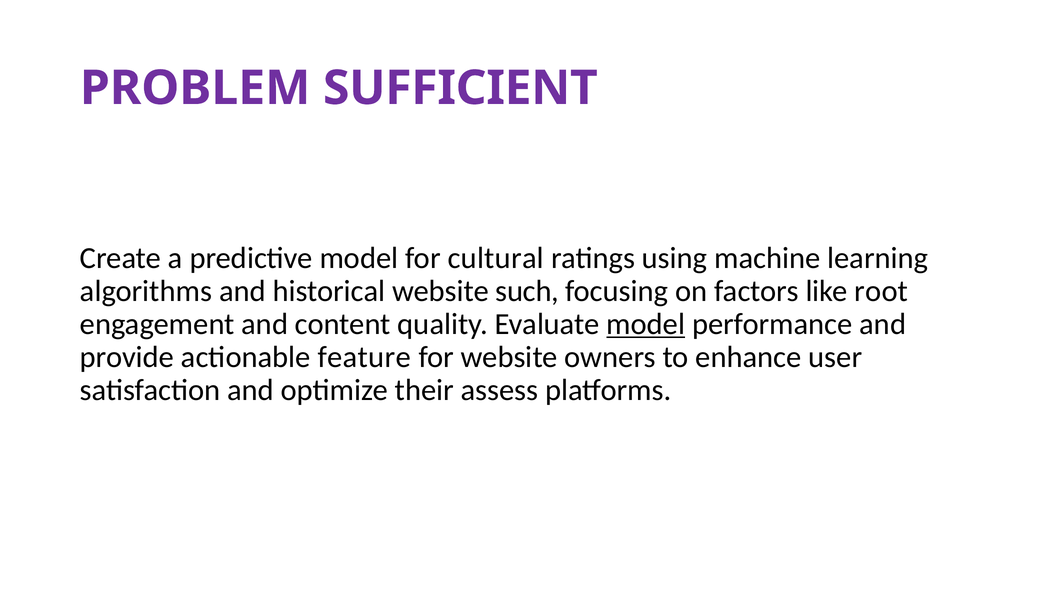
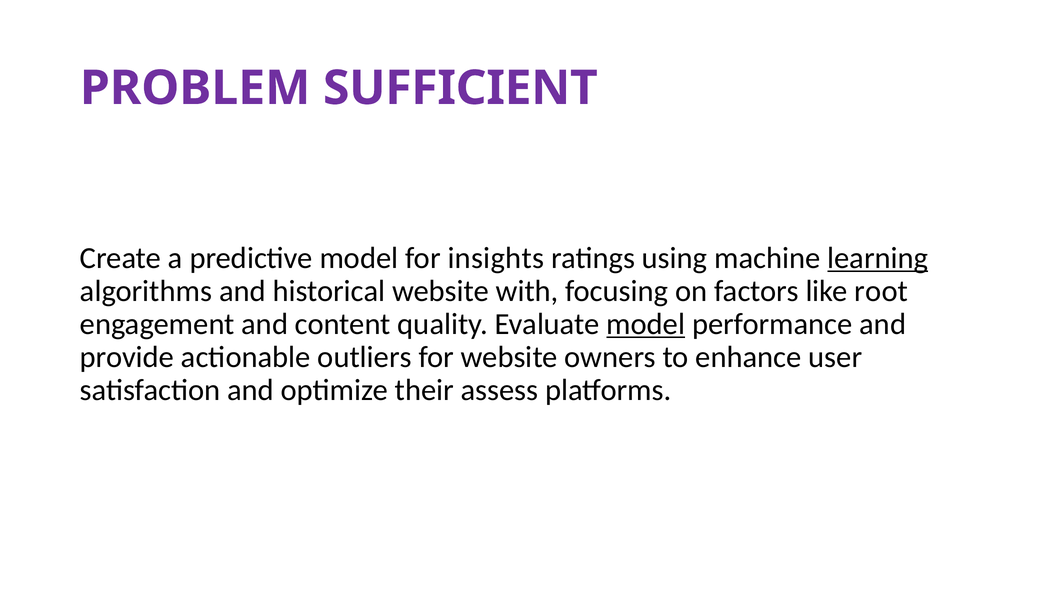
cultural: cultural -> insights
learning underline: none -> present
such: such -> with
feature: feature -> outliers
